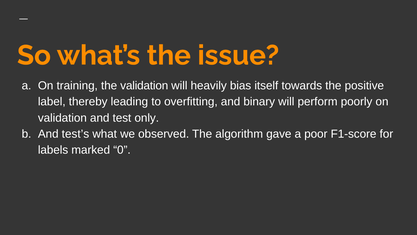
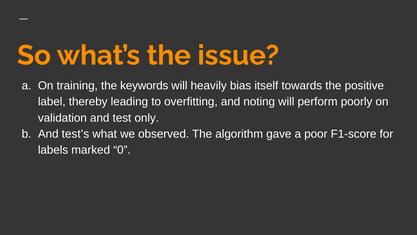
the validation: validation -> keywords
binary: binary -> noting
